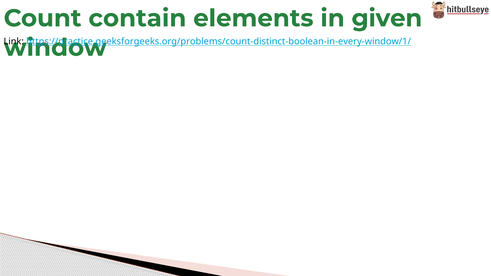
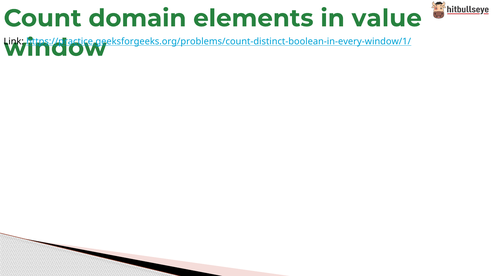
contain: contain -> domain
given: given -> value
